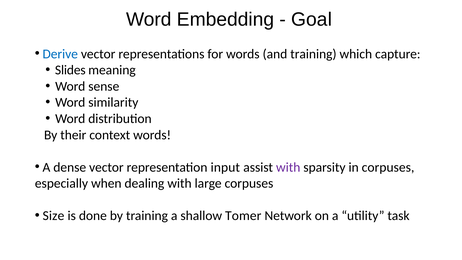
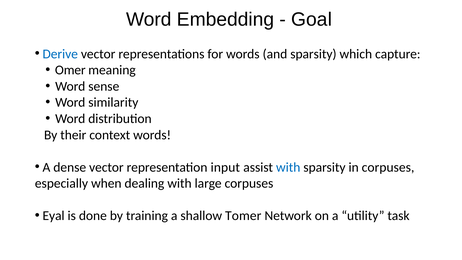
and training: training -> sparsity
Slides: Slides -> Omer
with at (288, 167) colour: purple -> blue
Size: Size -> Eyal
